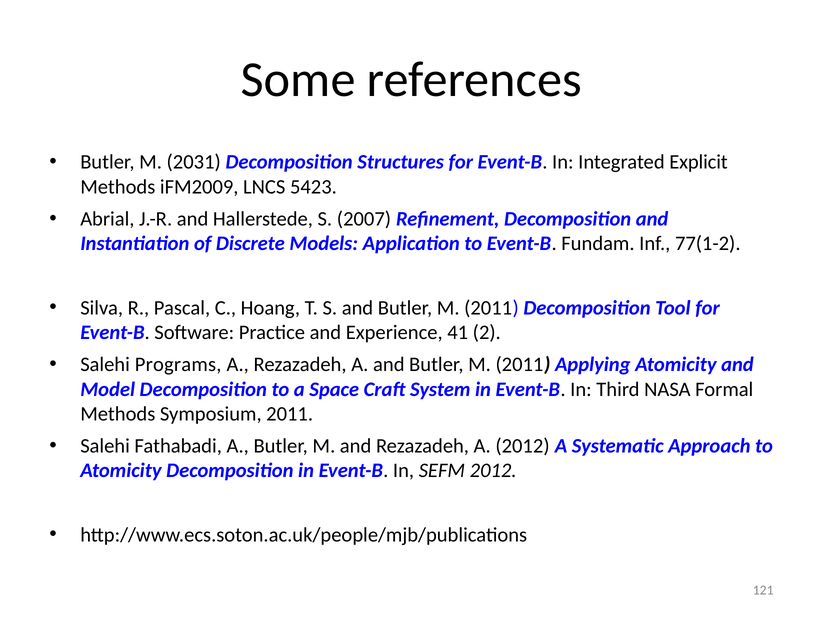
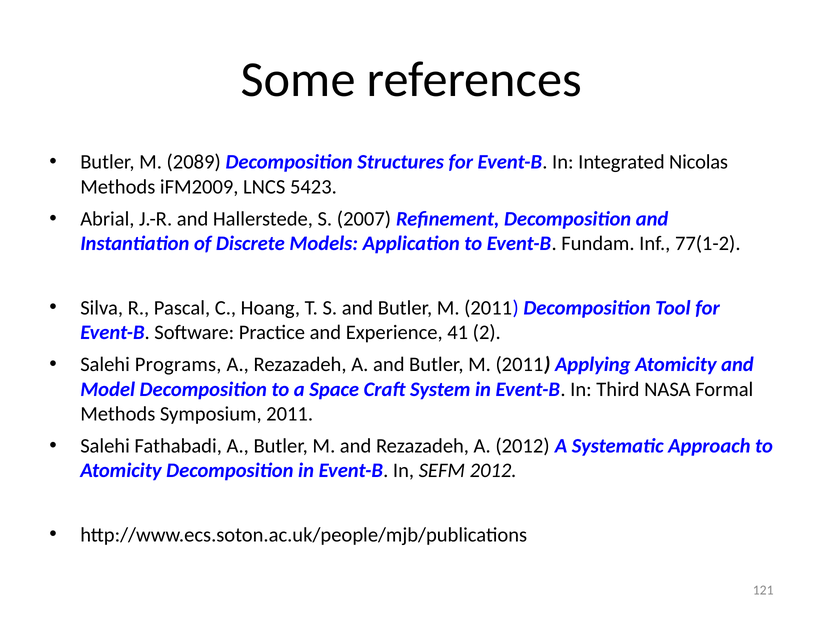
2031: 2031 -> 2089
Explicit: Explicit -> Nicolas
